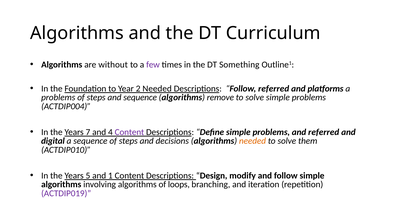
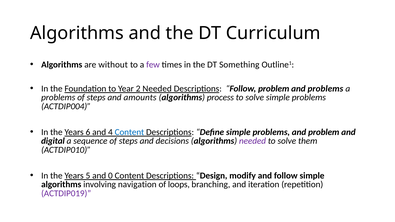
Follow referred: referred -> problem
and platforms: platforms -> problems
and sequence: sequence -> amounts
remove: remove -> process
7: 7 -> 6
Content at (129, 132) colour: purple -> blue
and referred: referred -> problem
needed at (252, 141) colour: orange -> purple
1: 1 -> 0
involving algorithms: algorithms -> navigation
